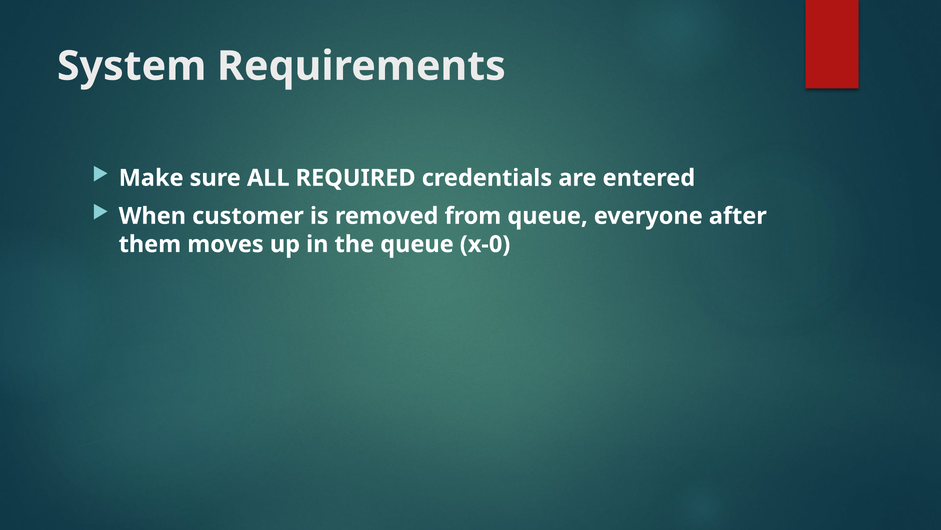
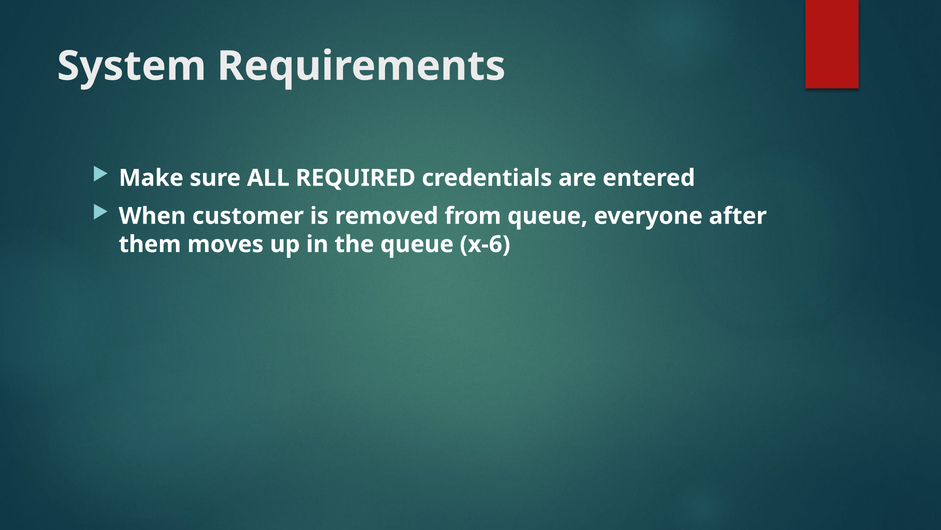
x-0: x-0 -> x-6
